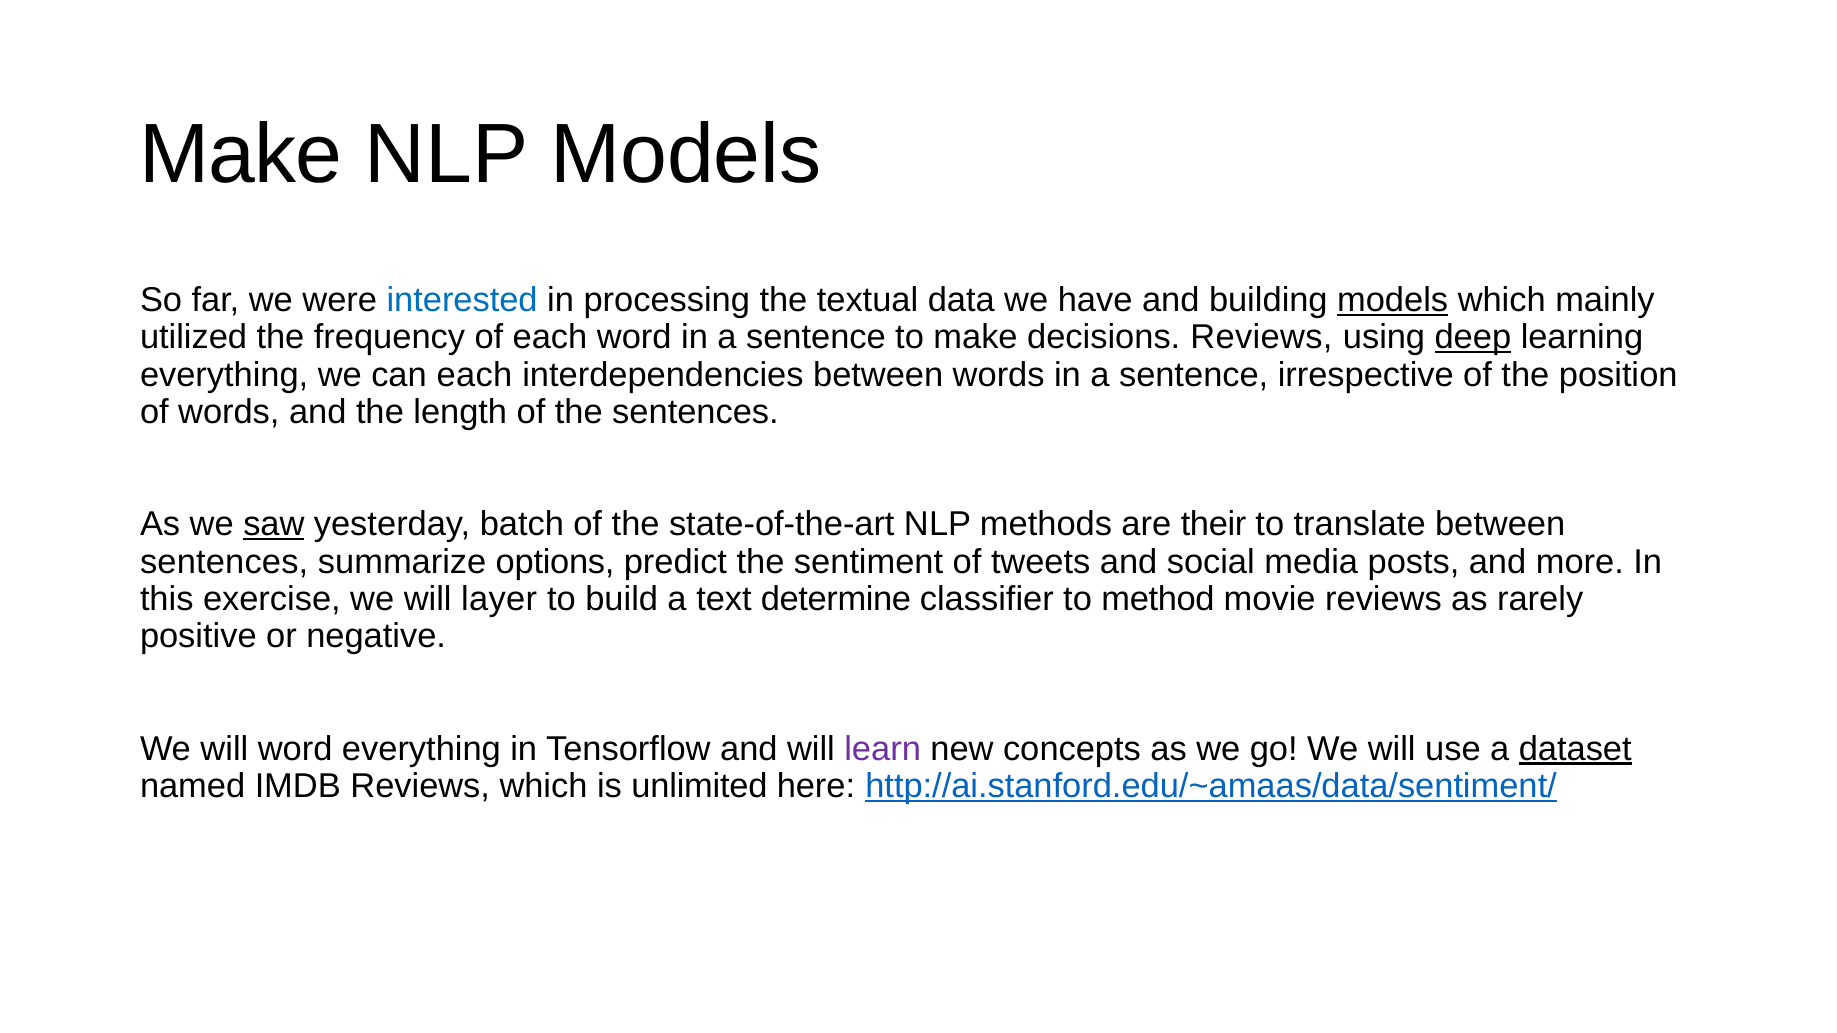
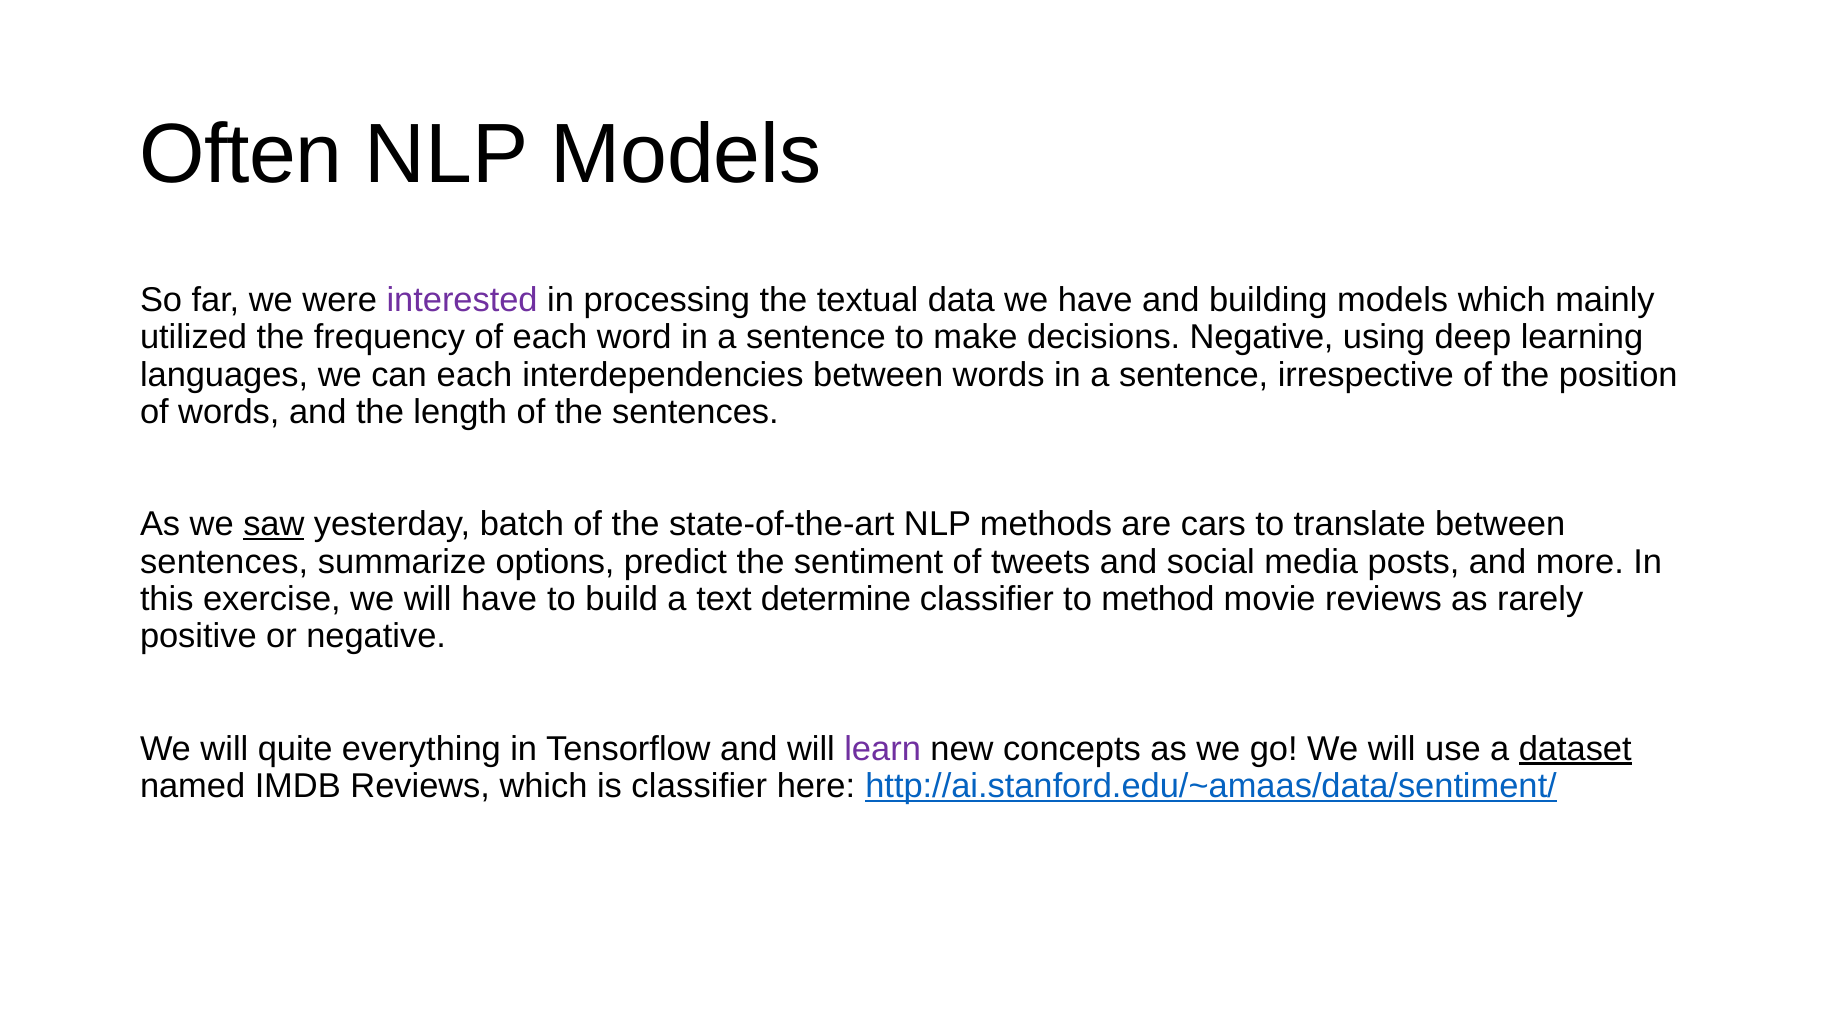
Make at (241, 154): Make -> Often
interested colour: blue -> purple
models at (1393, 300) underline: present -> none
decisions Reviews: Reviews -> Negative
deep underline: present -> none
everything at (224, 375): everything -> languages
their: their -> cars
will layer: layer -> have
will word: word -> quite
is unlimited: unlimited -> classifier
